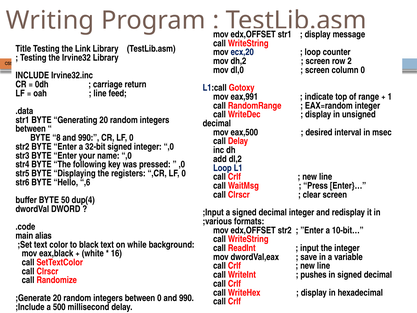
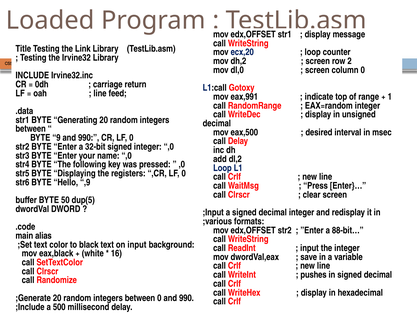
Writing: Writing -> Loaded
8: 8 -> 9
,6: ,6 -> ,9
dup(4: dup(4 -> dup(5
10-bit…: 10-bit… -> 88-bit…
on while: while -> input
